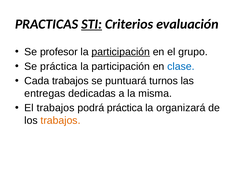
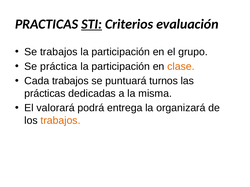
Se profesor: profesor -> trabajos
participación at (121, 52) underline: present -> none
clase colour: blue -> orange
entregas: entregas -> prácticas
El trabajos: trabajos -> valorará
podrá práctica: práctica -> entrega
